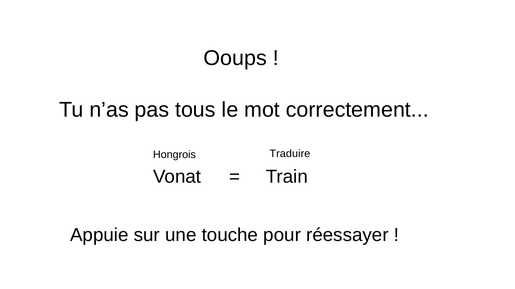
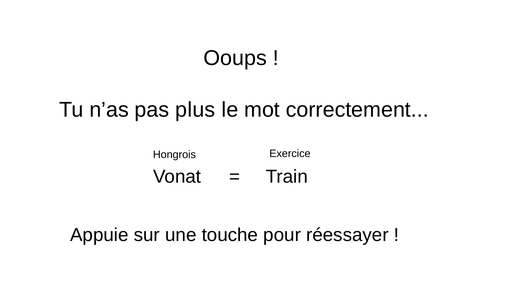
tous: tous -> plus
Traduire: Traduire -> Exercice
